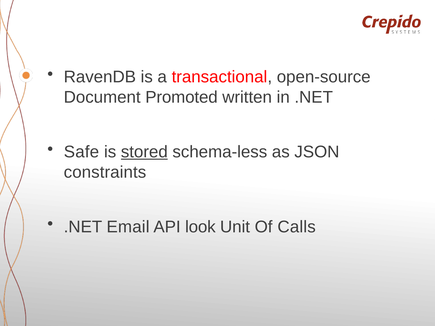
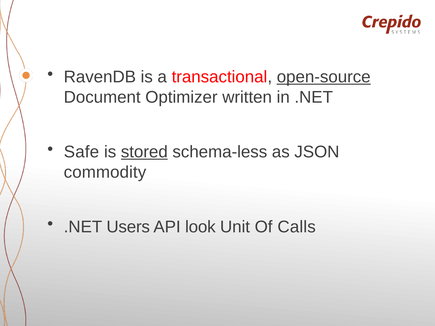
open-source underline: none -> present
Promoted: Promoted -> Optimizer
constraints: constraints -> commodity
Email: Email -> Users
